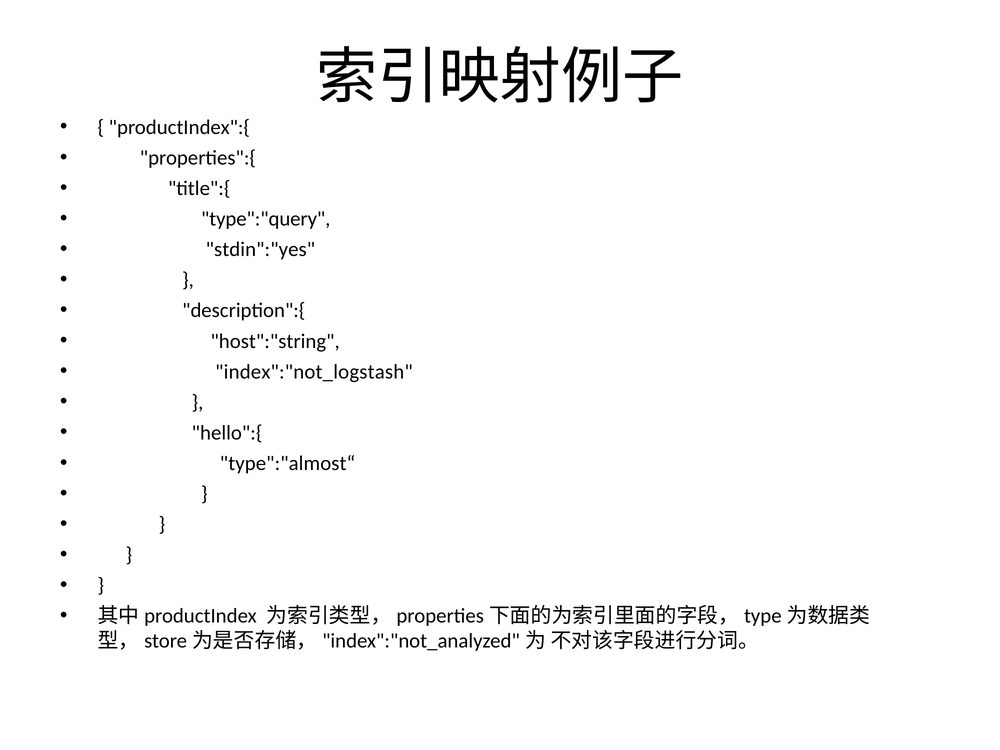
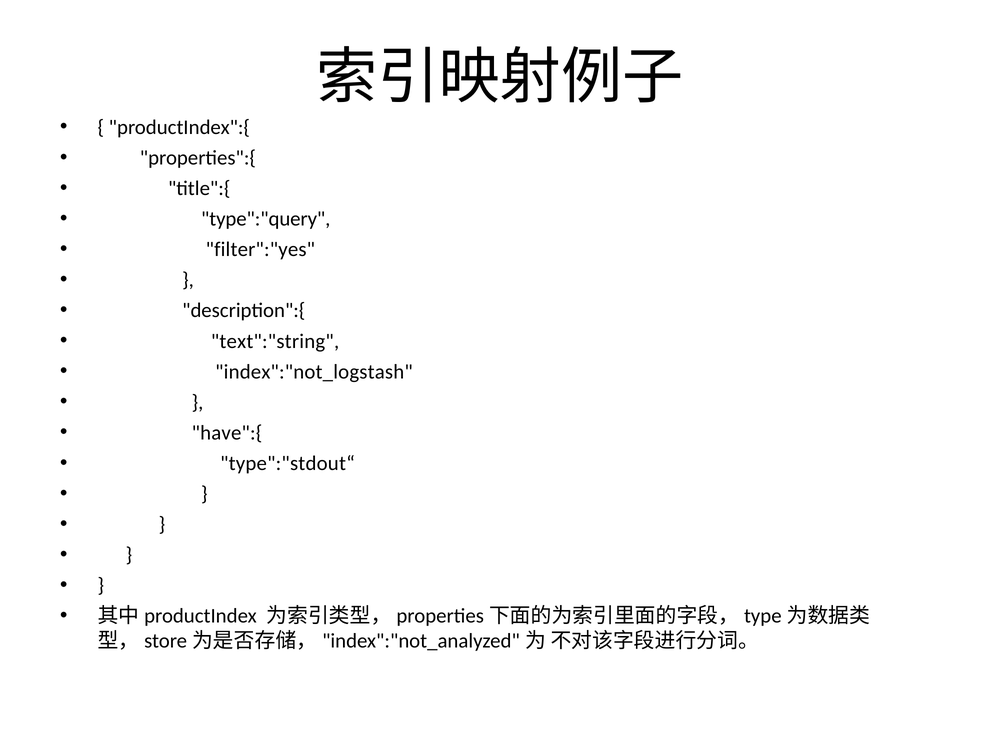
stdin":"yes: stdin":"yes -> filter":"yes
host":"string: host":"string -> text":"string
hello":{: hello":{ -> have":{
type":"almost“: type":"almost“ -> type":"stdout“
